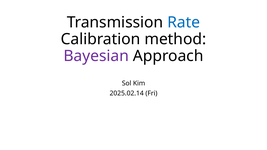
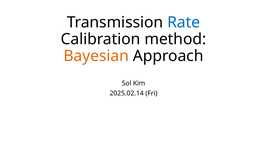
Bayesian colour: purple -> orange
